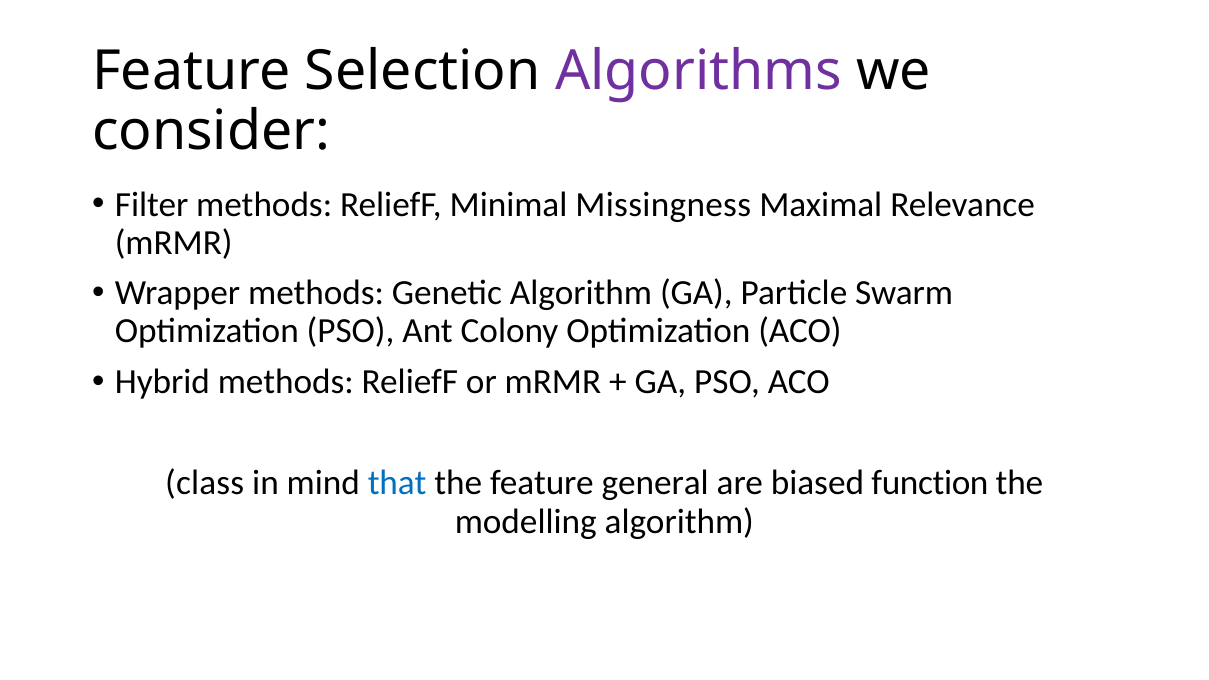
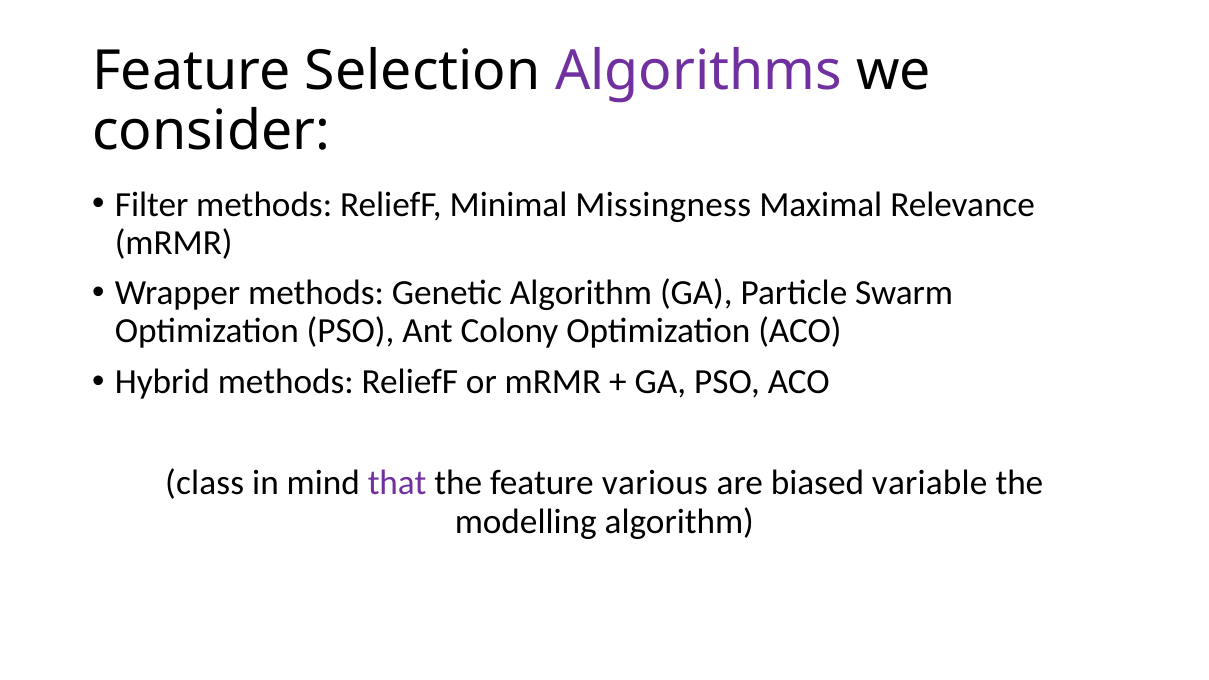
that colour: blue -> purple
general: general -> various
function: function -> variable
